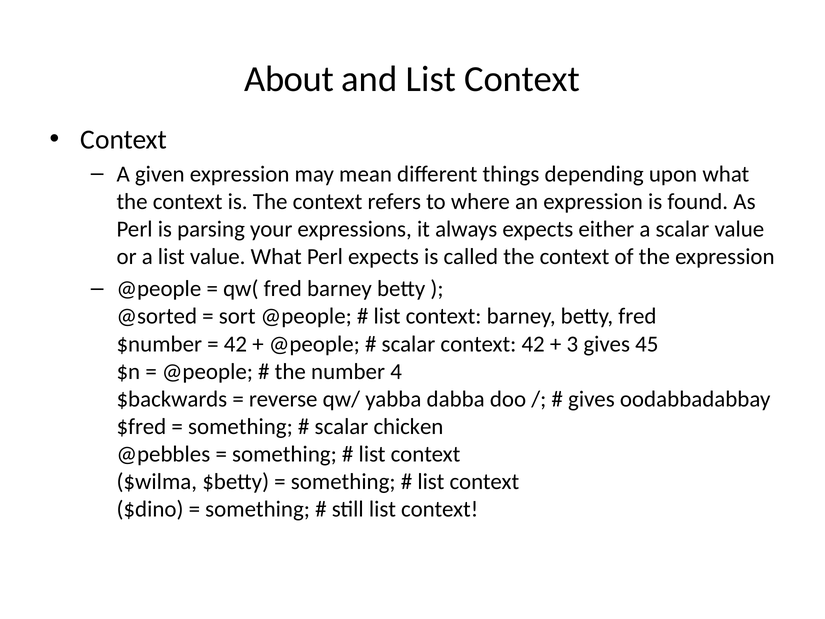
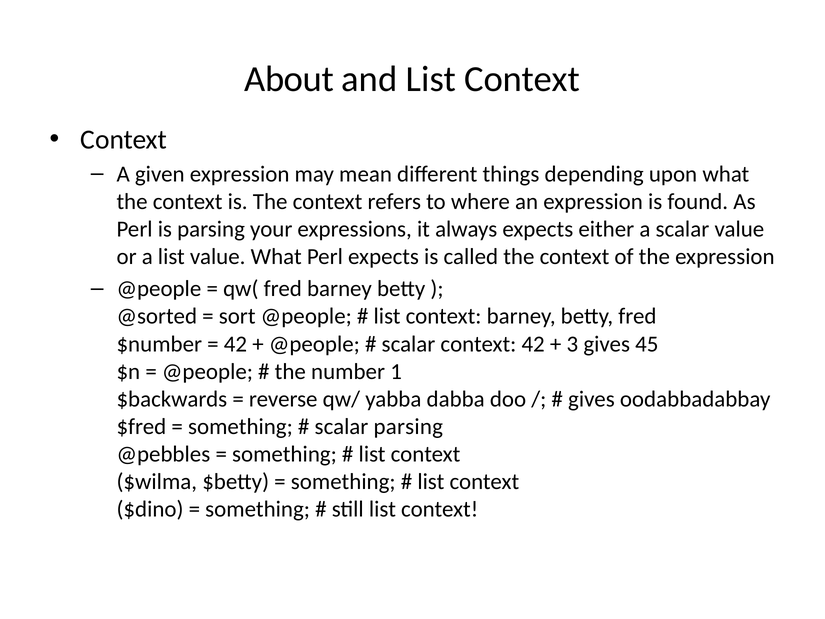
4: 4 -> 1
scalar chicken: chicken -> parsing
